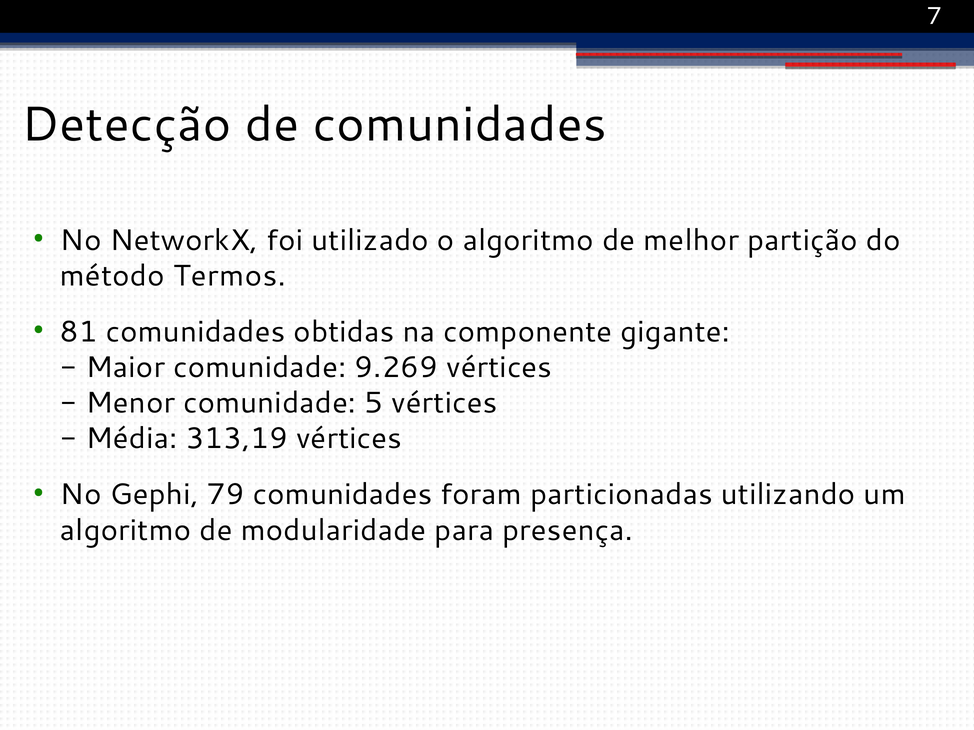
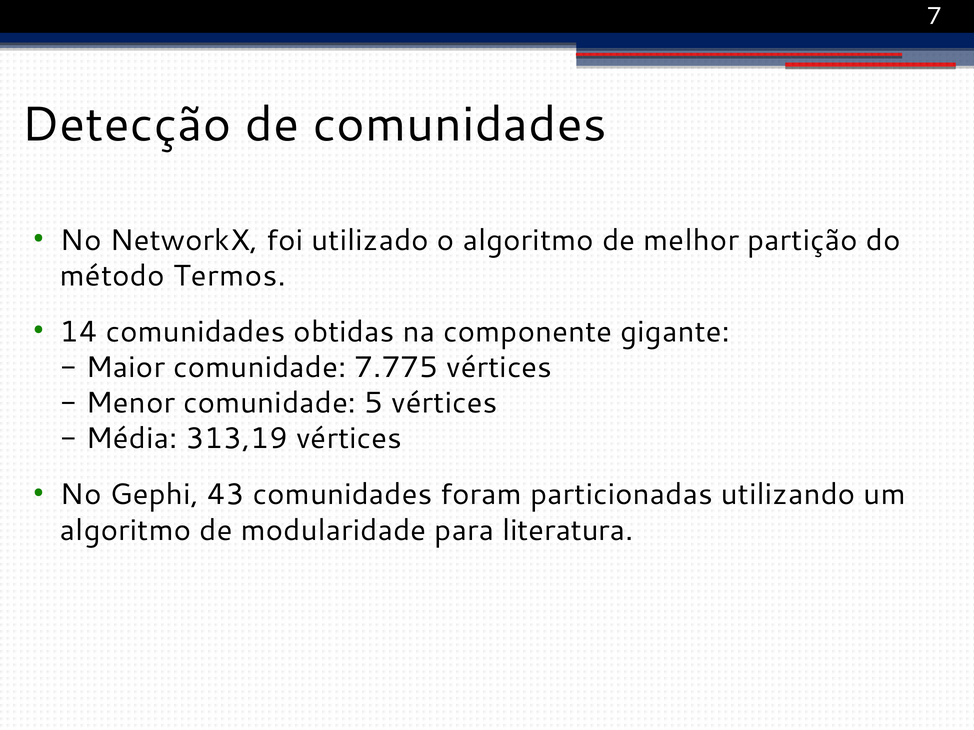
81: 81 -> 14
9.269: 9.269 -> 7.775
79: 79 -> 43
presença: presença -> literatura
